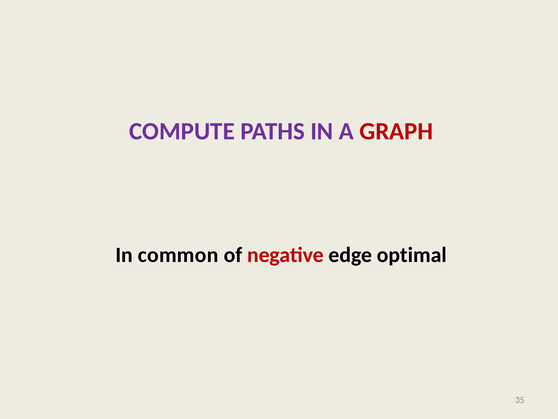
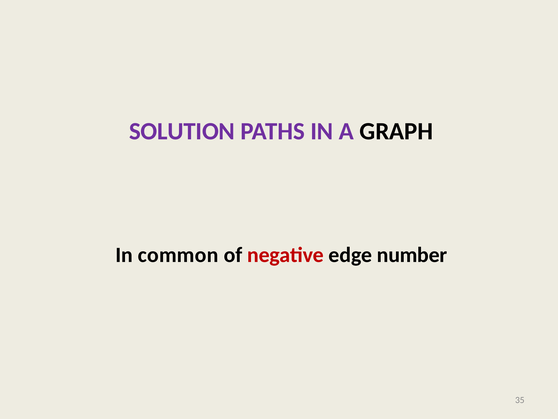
COMPUTE: COMPUTE -> SOLUTION
GRAPH colour: red -> black
optimal: optimal -> number
